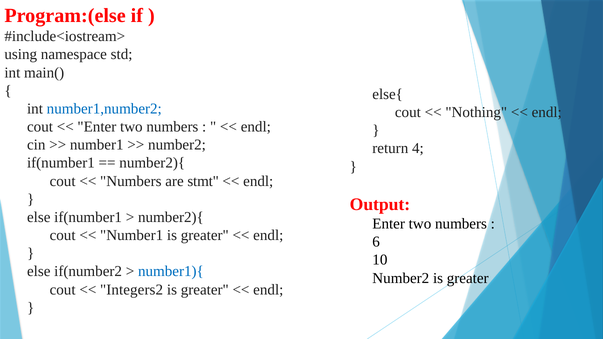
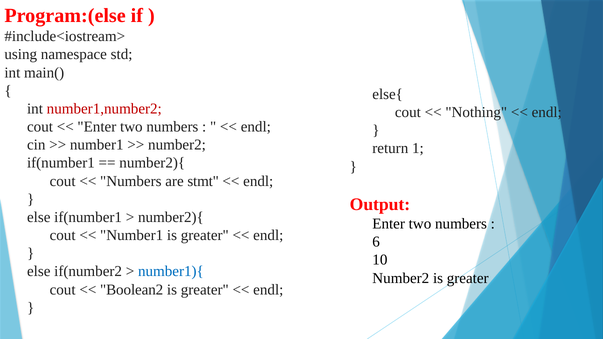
number1,number2 colour: blue -> red
4: 4 -> 1
Integers2: Integers2 -> Boolean2
